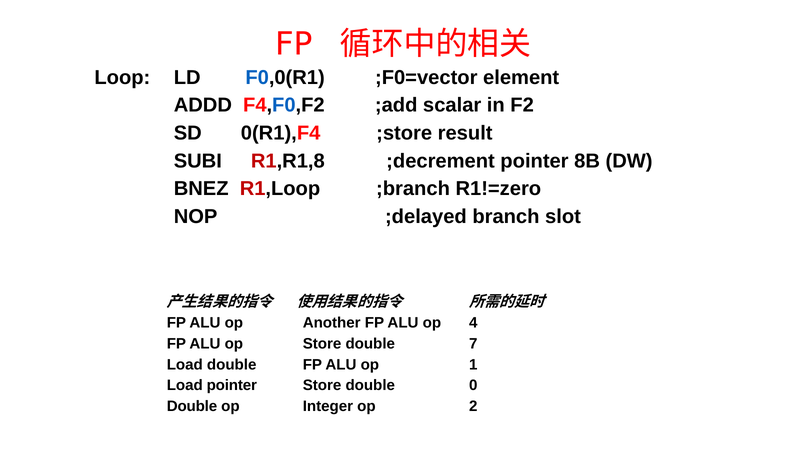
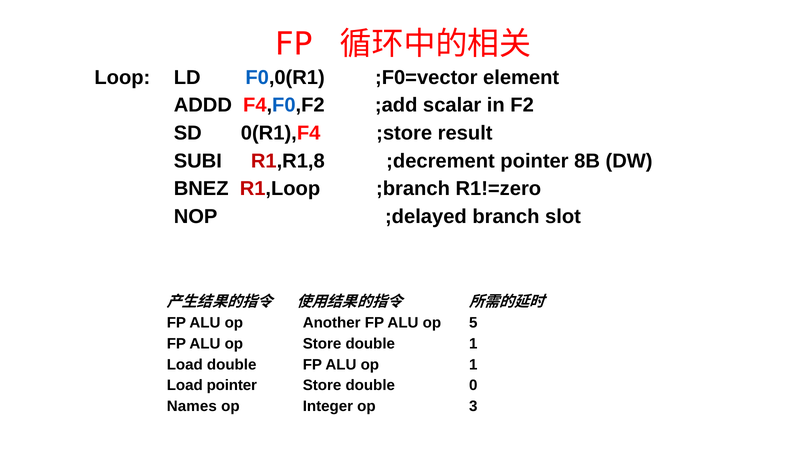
4: 4 -> 5
double 7: 7 -> 1
Double at (192, 407): Double -> Names
2: 2 -> 3
